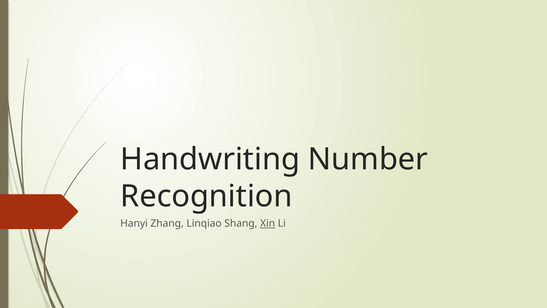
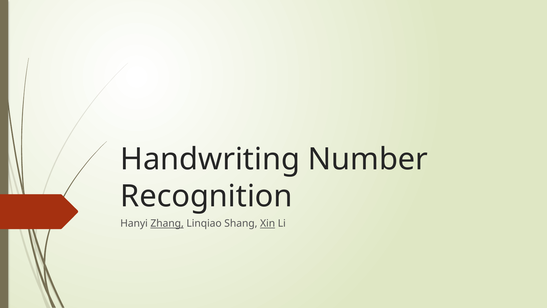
Zhang underline: none -> present
